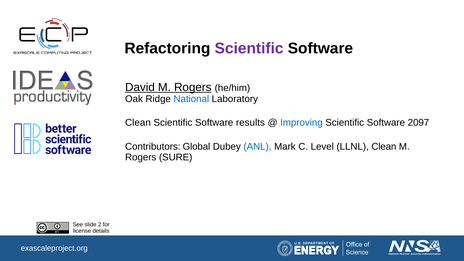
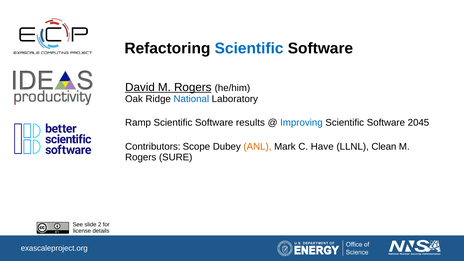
Scientific at (249, 48) colour: purple -> blue
Clean at (138, 123): Clean -> Ramp
2097: 2097 -> 2045
Global: Global -> Scope
ANL colour: blue -> orange
Level: Level -> Have
